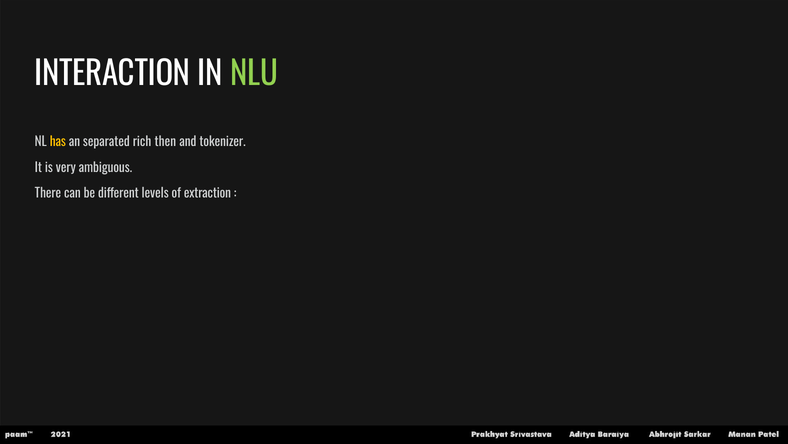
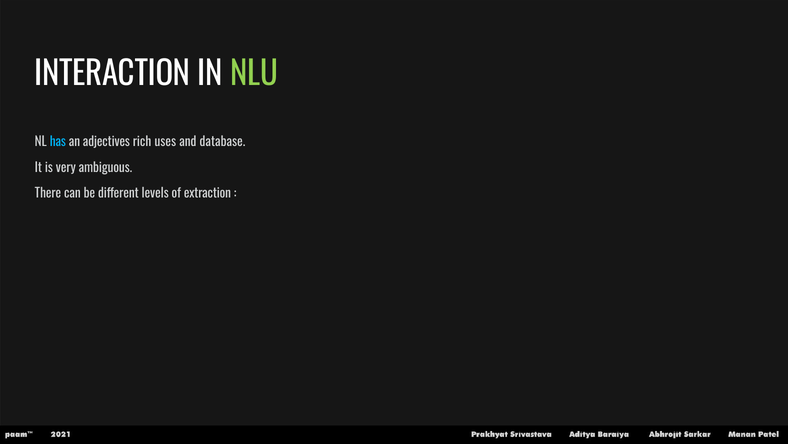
has colour: yellow -> light blue
separated: separated -> adjectives
then: then -> uses
tokenizer: tokenizer -> database
